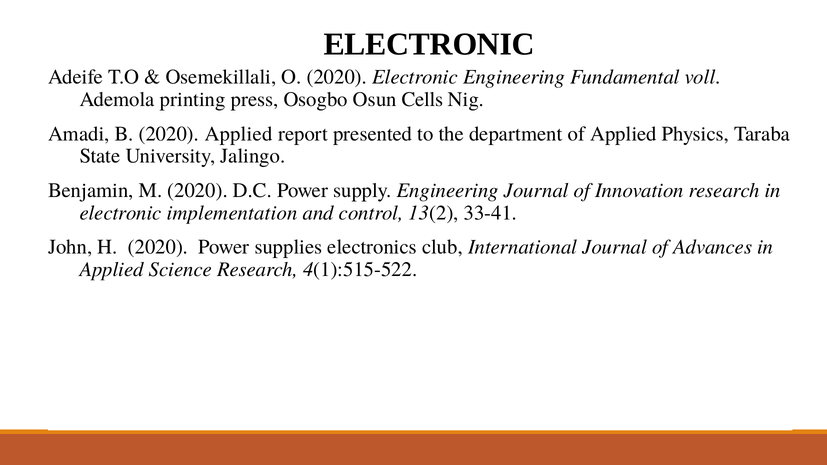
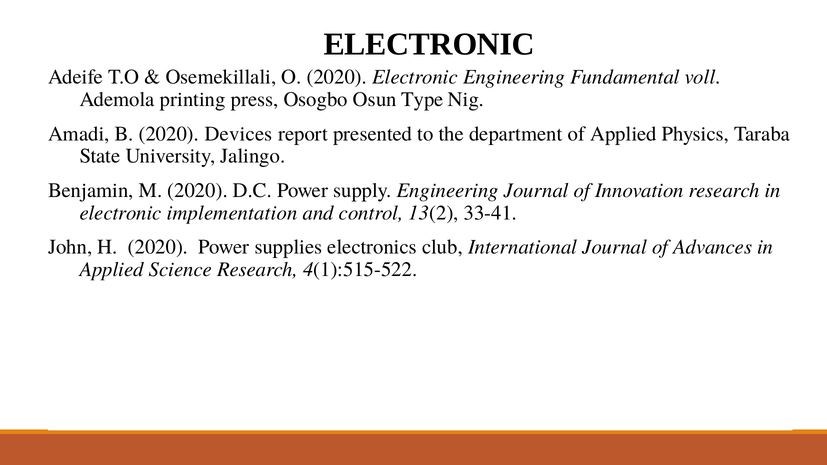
Cells: Cells -> Type
2020 Applied: Applied -> Devices
